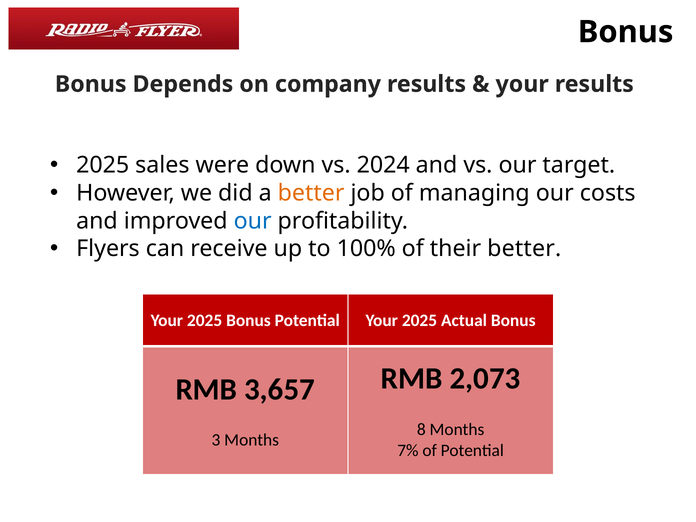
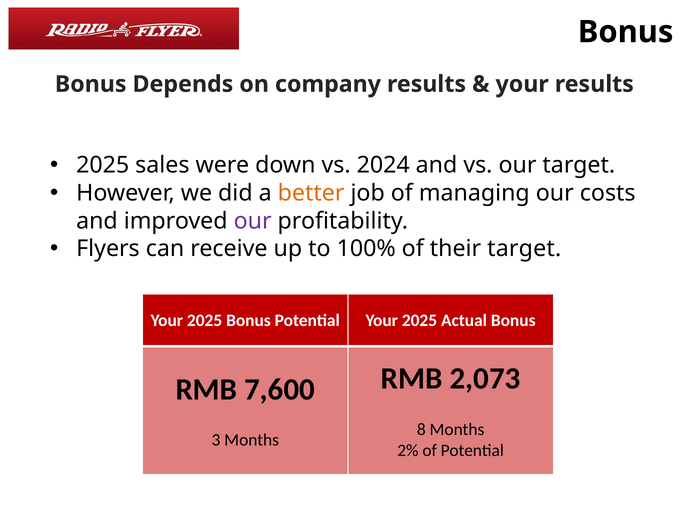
our at (253, 221) colour: blue -> purple
their better: better -> target
3,657: 3,657 -> 7,600
7%: 7% -> 2%
